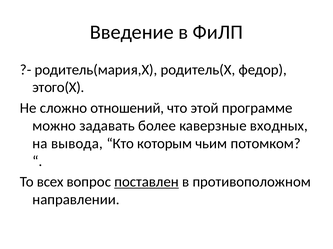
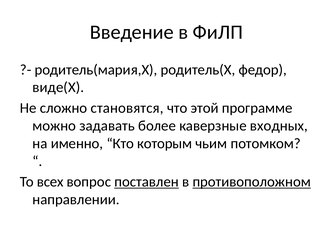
этого(X: этого(X -> виде(X
отношений: отношений -> становятся
вывода: вывода -> именно
противоположном underline: none -> present
